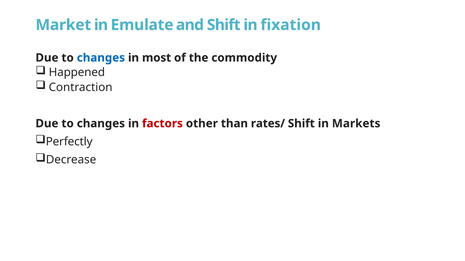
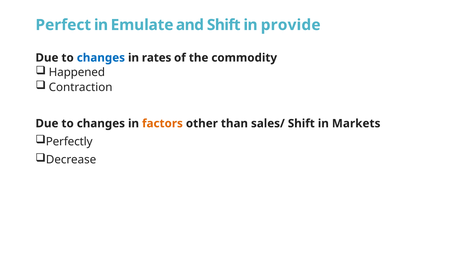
Market: Market -> Perfect
fixation: fixation -> provide
most: most -> rates
factors colour: red -> orange
rates/: rates/ -> sales/
